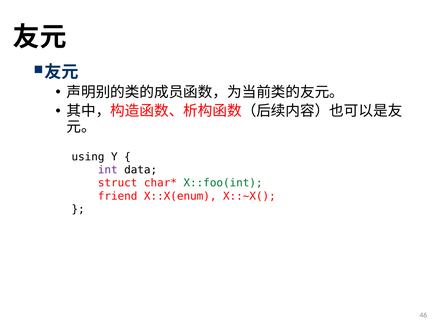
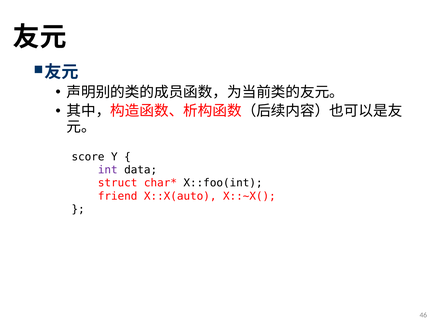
using: using -> score
X::foo(int colour: green -> black
X::X(enum: X::X(enum -> X::X(auto
